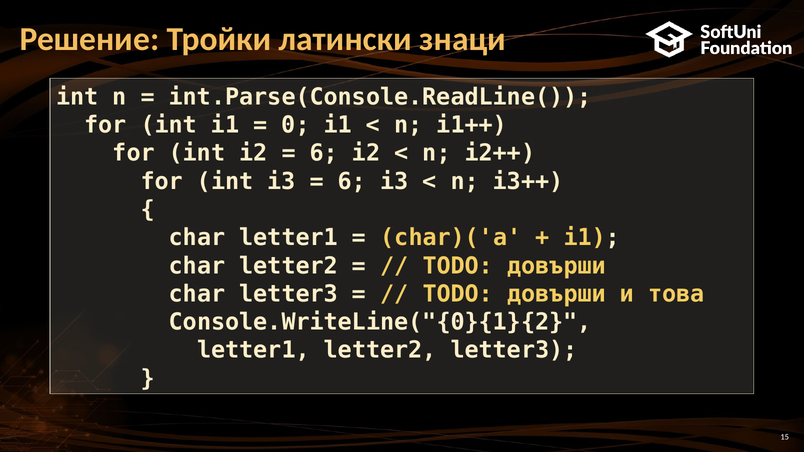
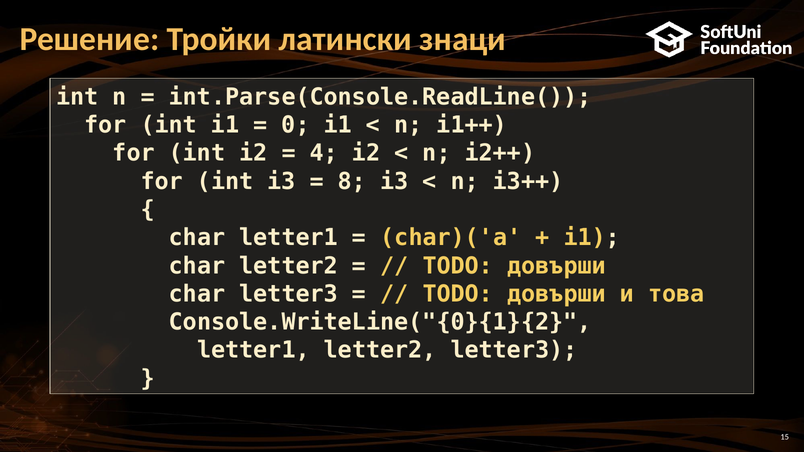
6 at (324, 153): 6 -> 4
6 at (352, 181): 6 -> 8
